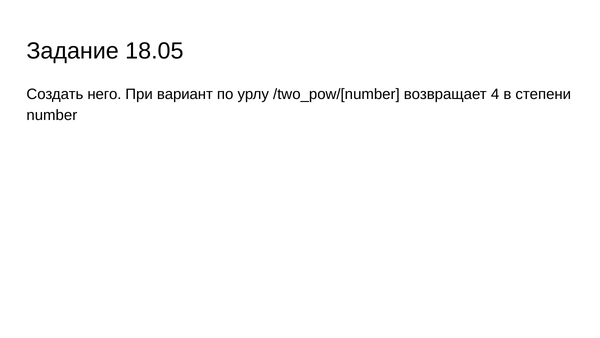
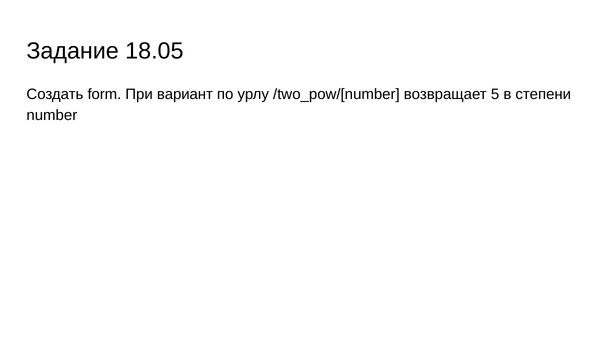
него: него -> form
4: 4 -> 5
